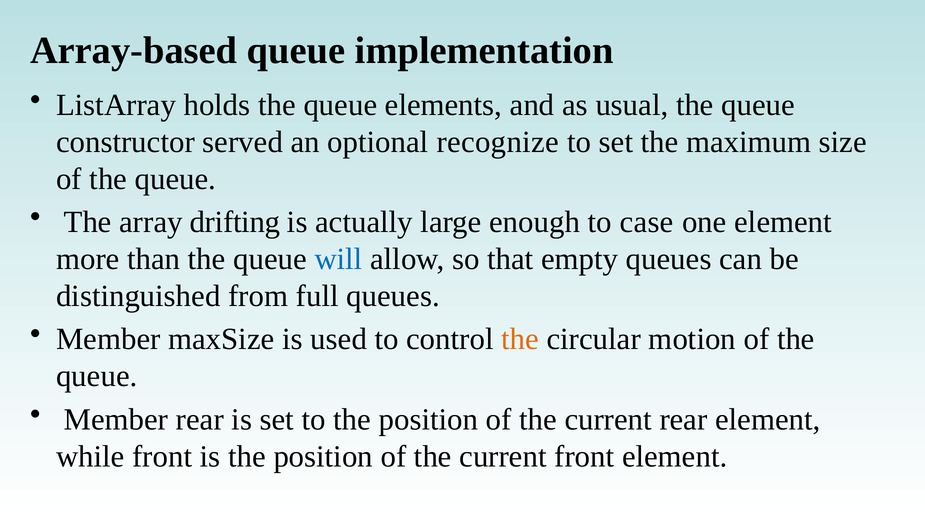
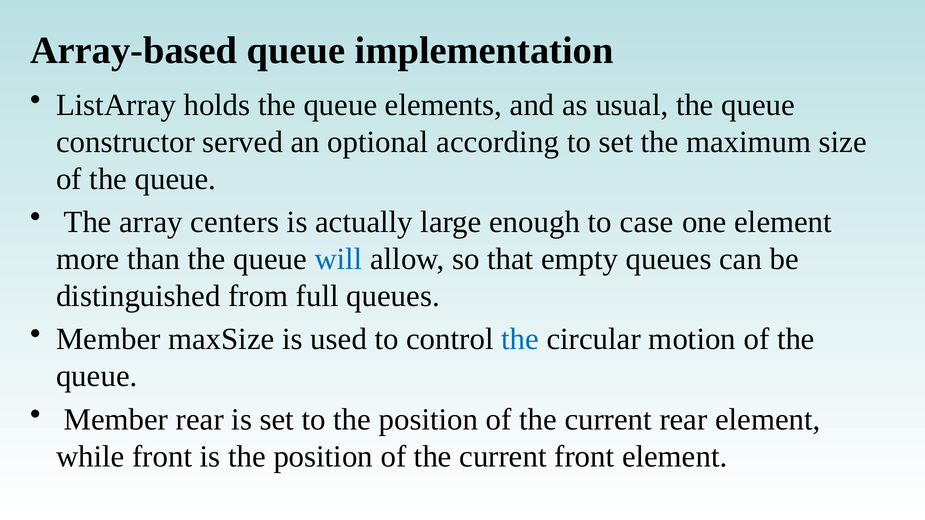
recognize: recognize -> according
drifting: drifting -> centers
the at (520, 339) colour: orange -> blue
